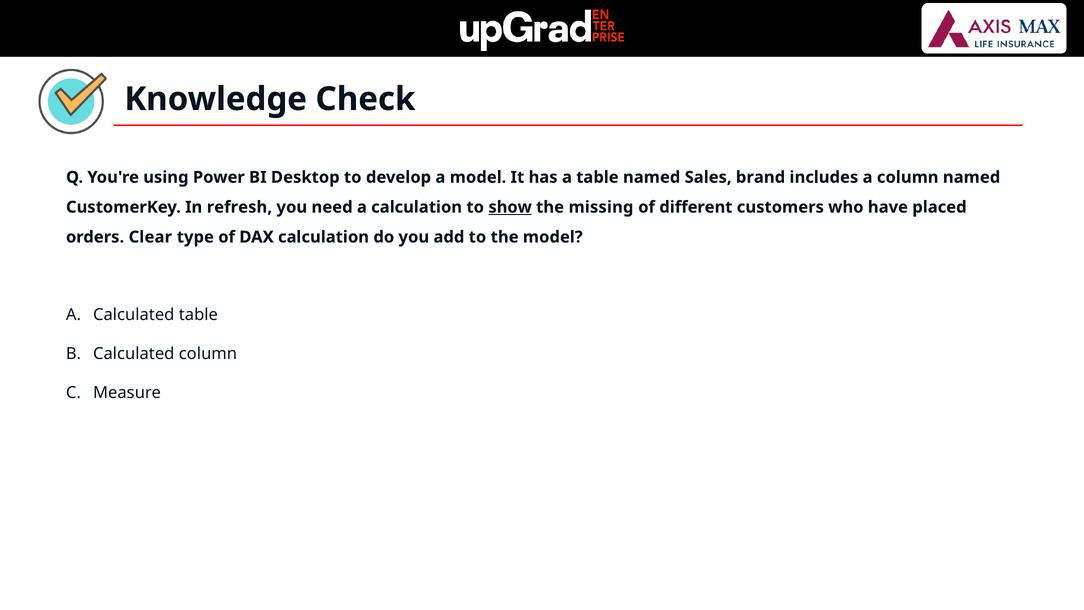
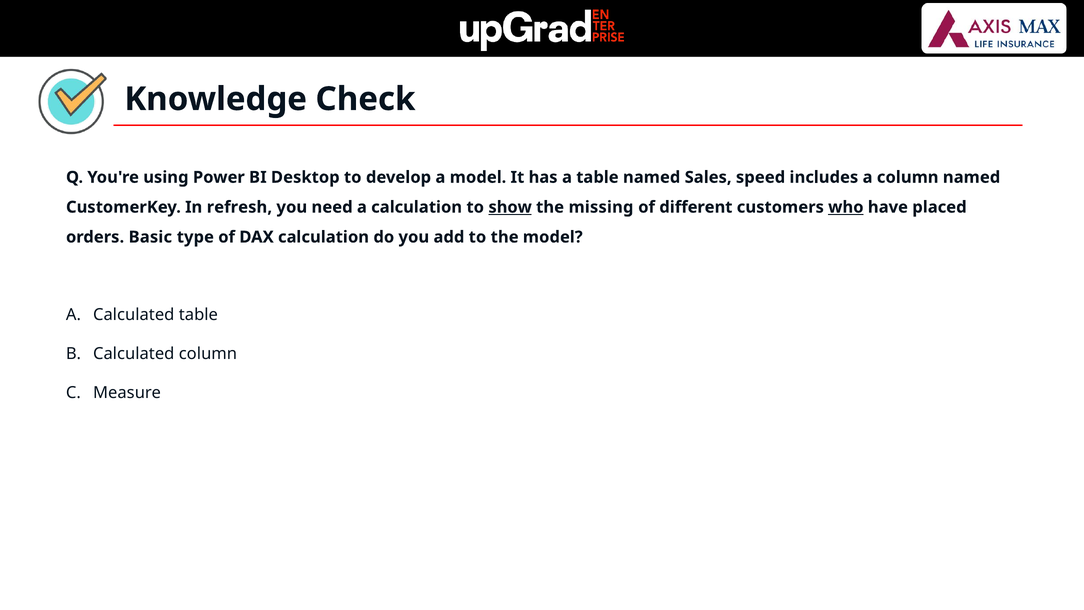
brand: brand -> speed
who underline: none -> present
Clear: Clear -> Basic
